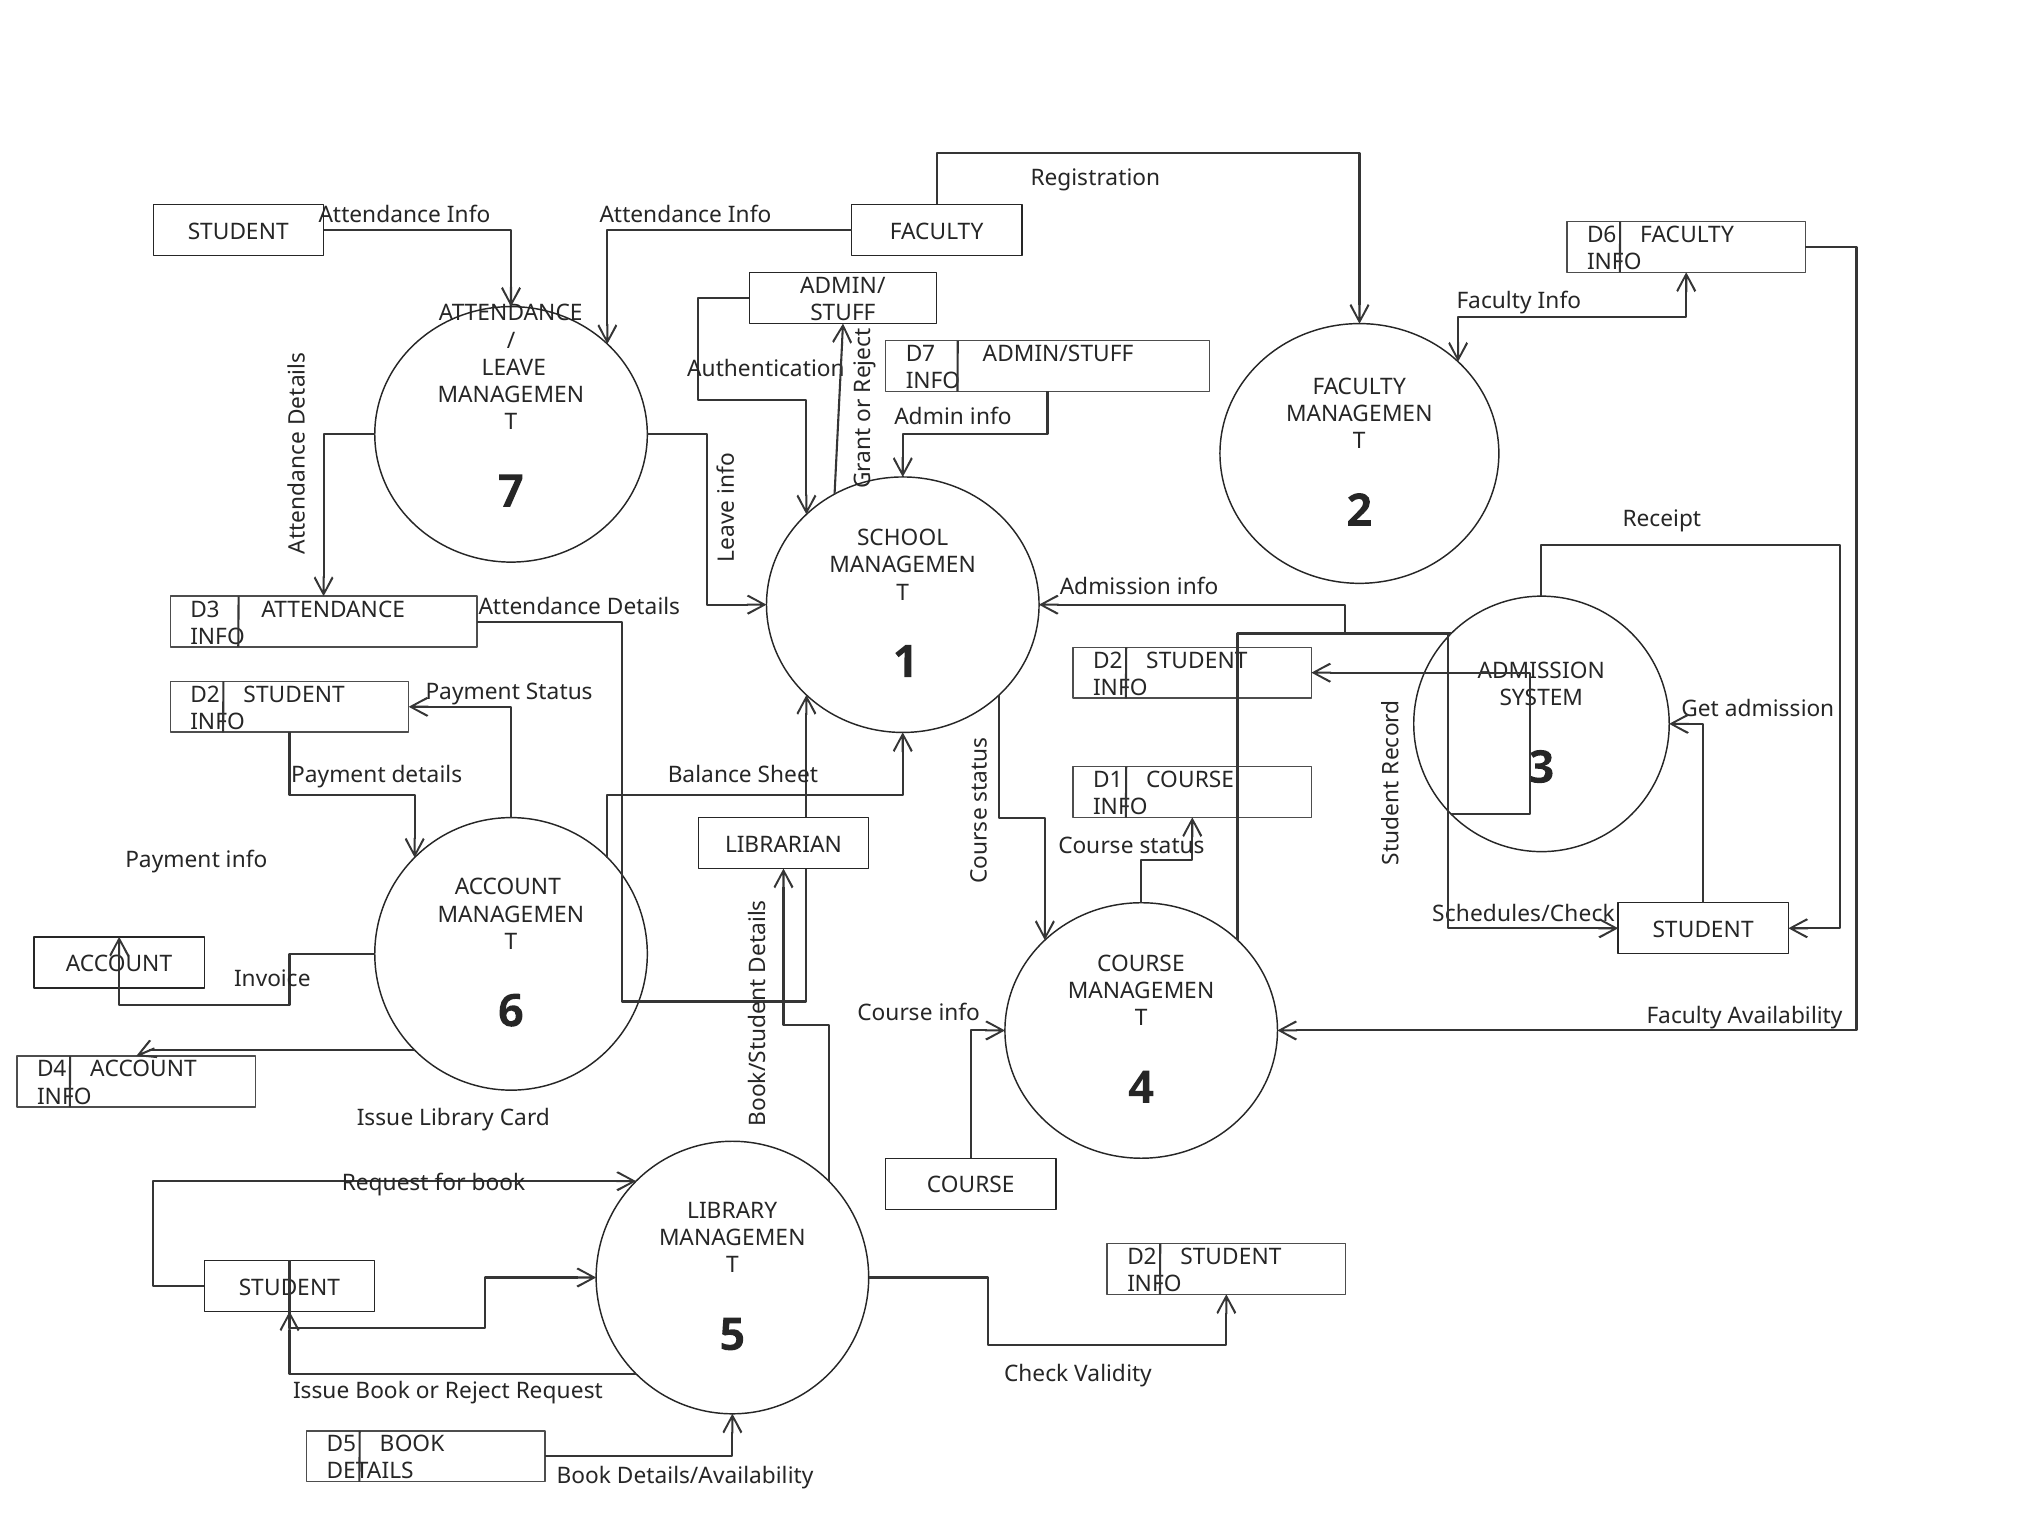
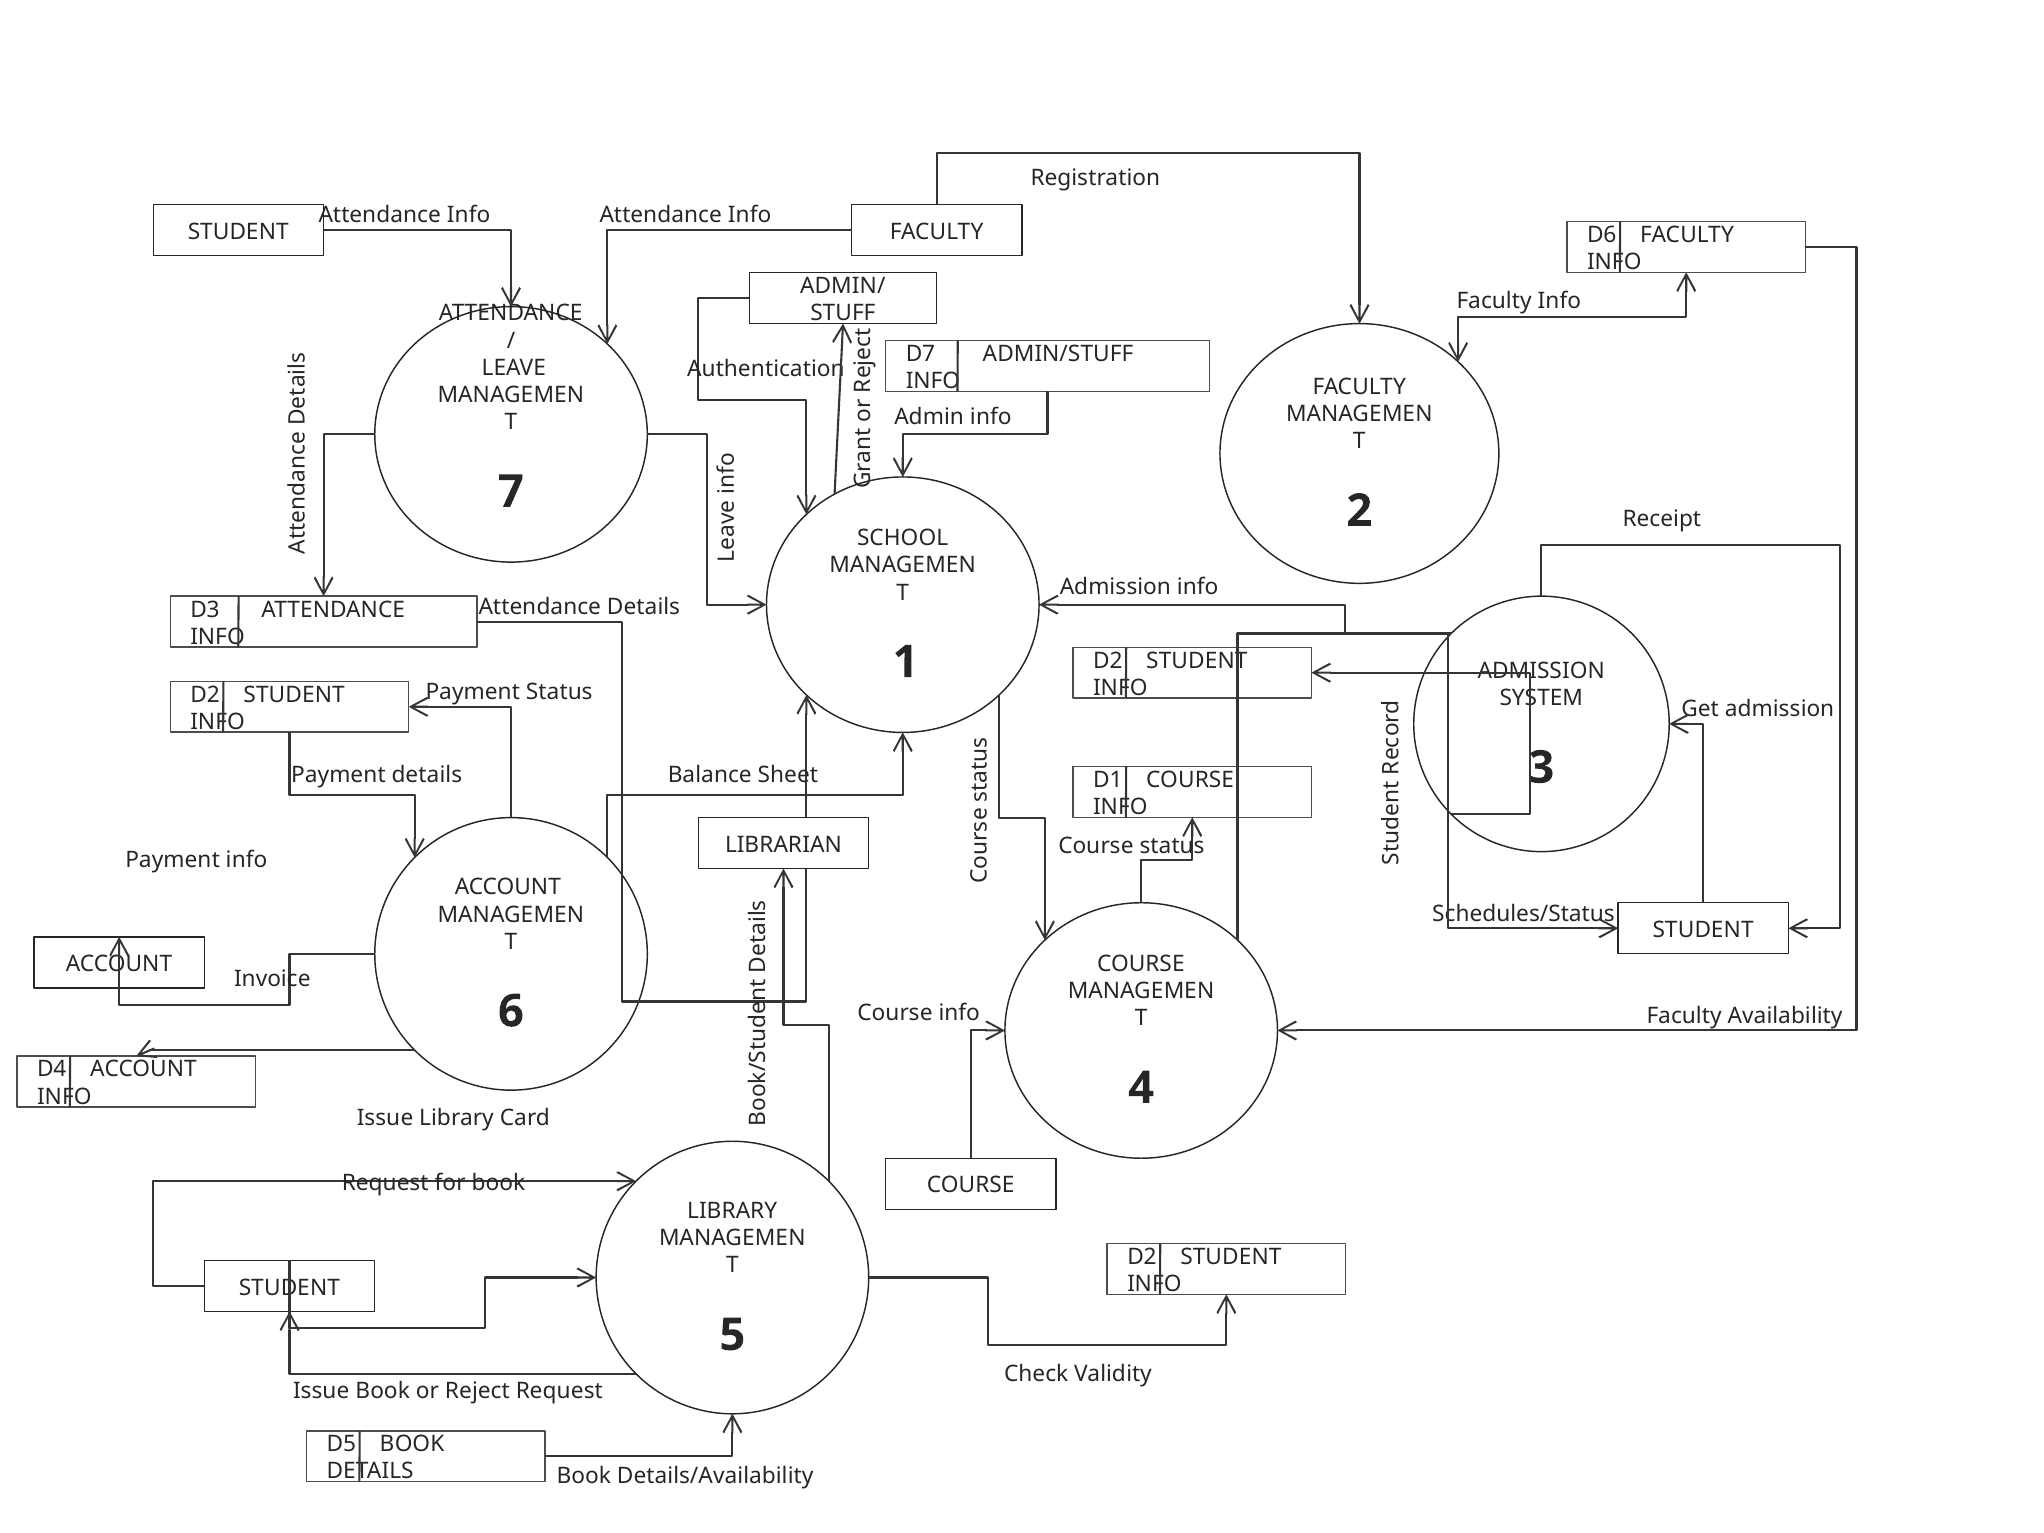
Schedules/Check: Schedules/Check -> Schedules/Status
